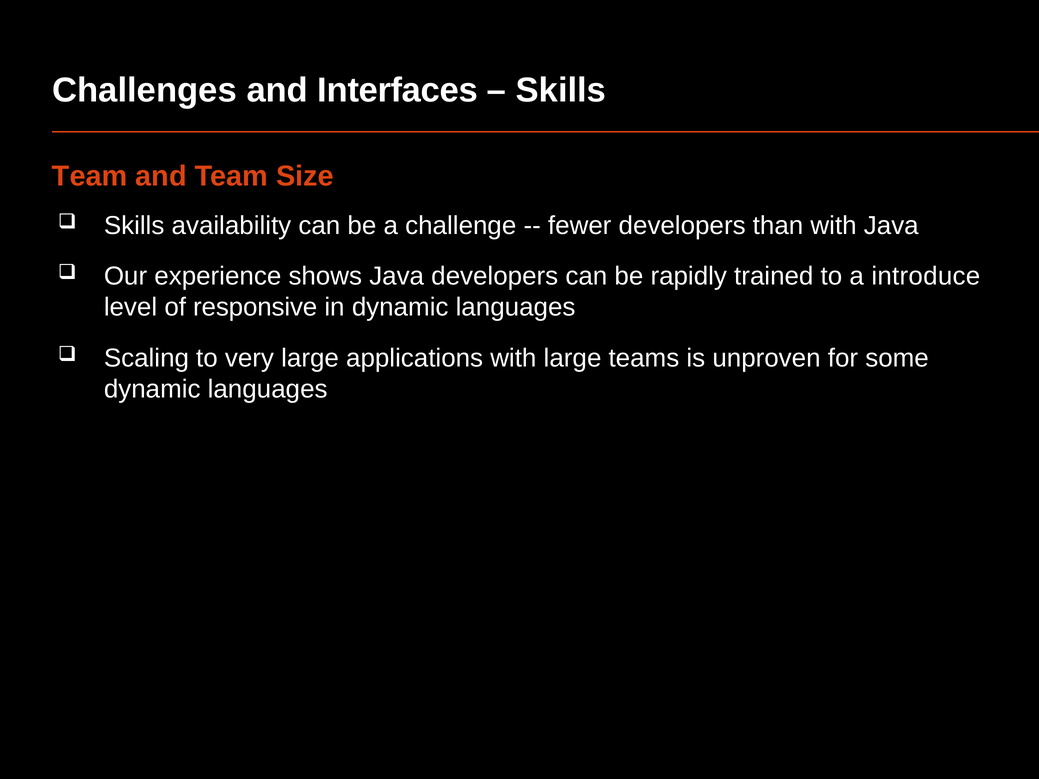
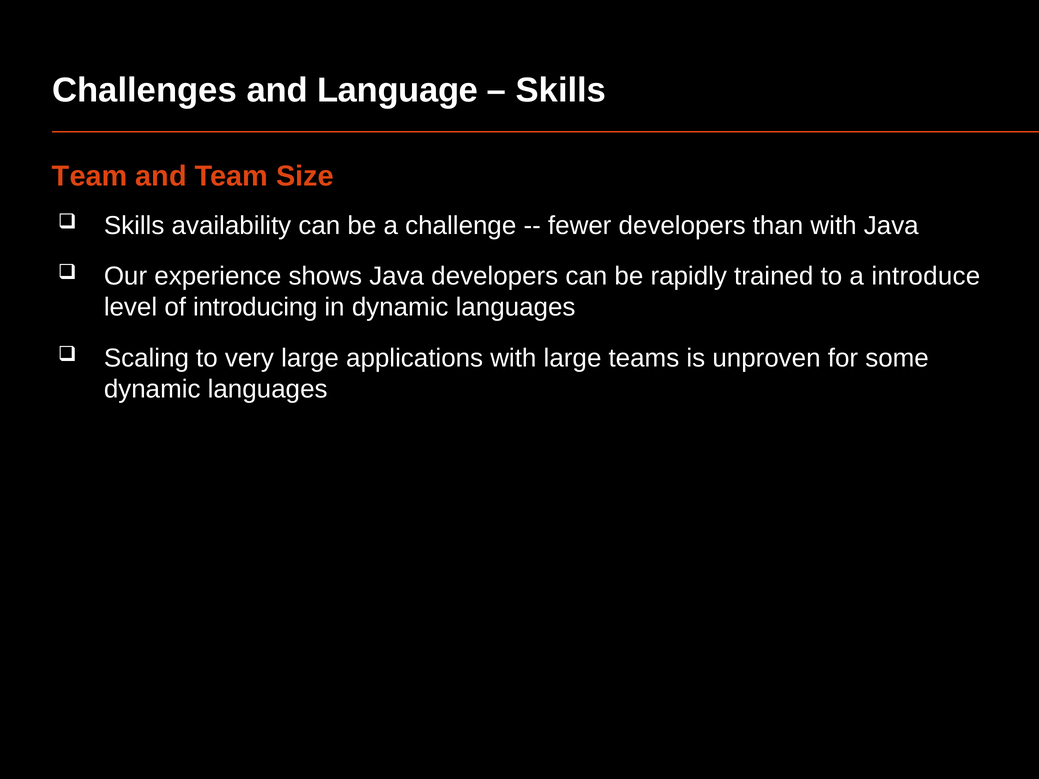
Interfaces: Interfaces -> Language
responsive: responsive -> introducing
